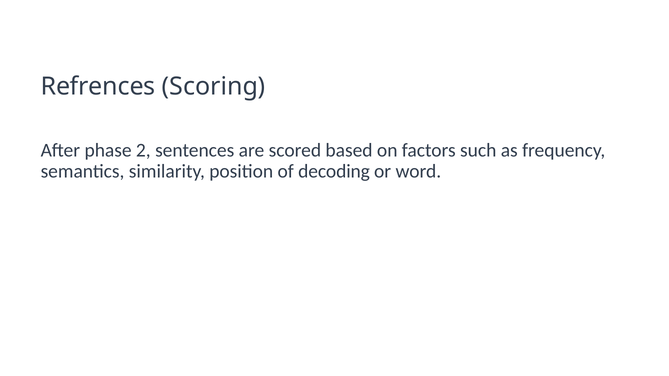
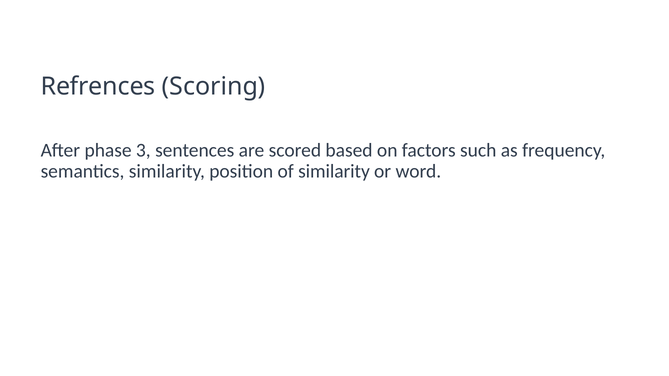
2: 2 -> 3
of decoding: decoding -> similarity
